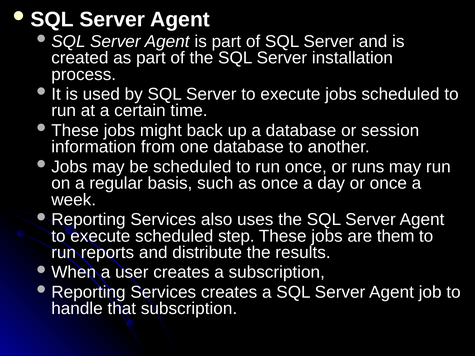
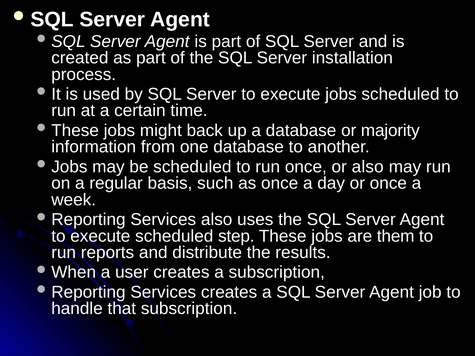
session: session -> majority
or runs: runs -> also
